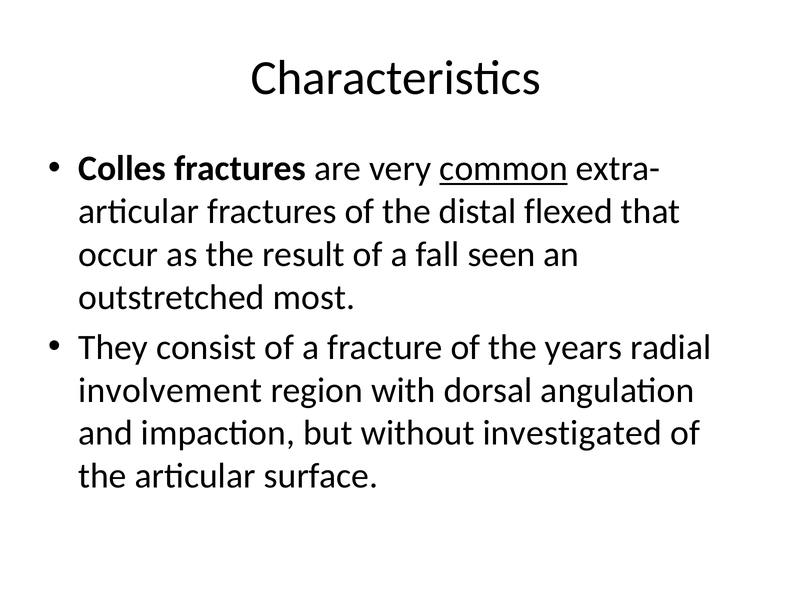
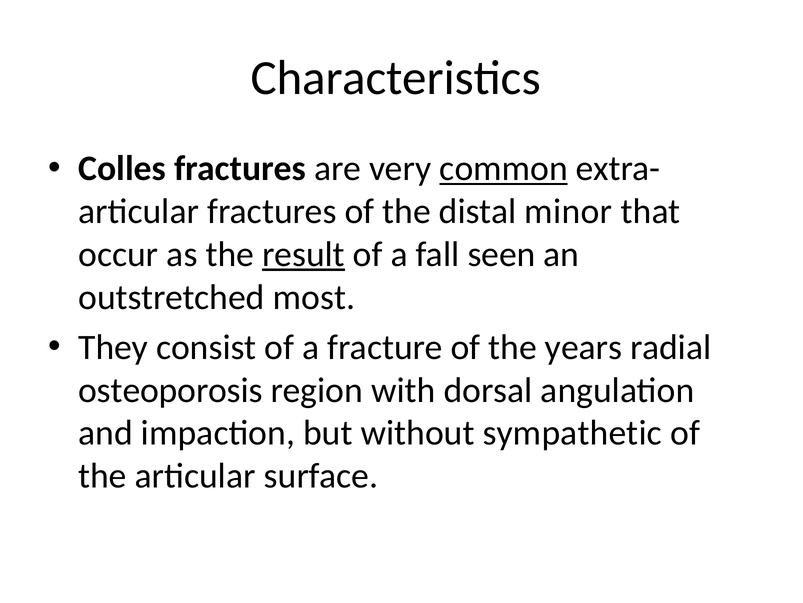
flexed: flexed -> minor
result underline: none -> present
involvement: involvement -> osteoporosis
investigated: investigated -> sympathetic
